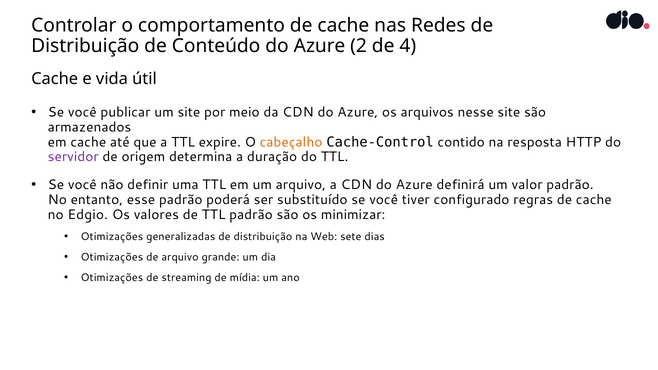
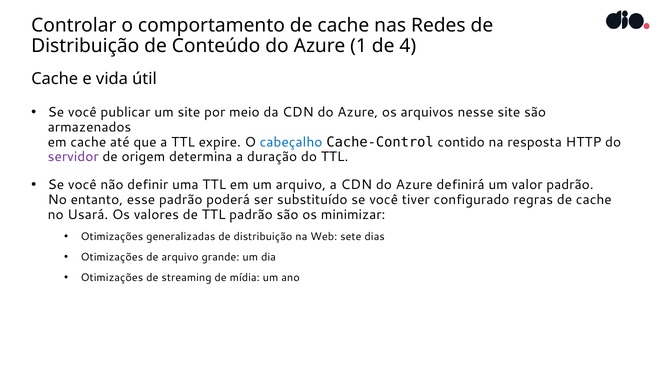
2: 2 -> 1
cabeçalho colour: orange -> blue
Edgio: Edgio -> Usará
